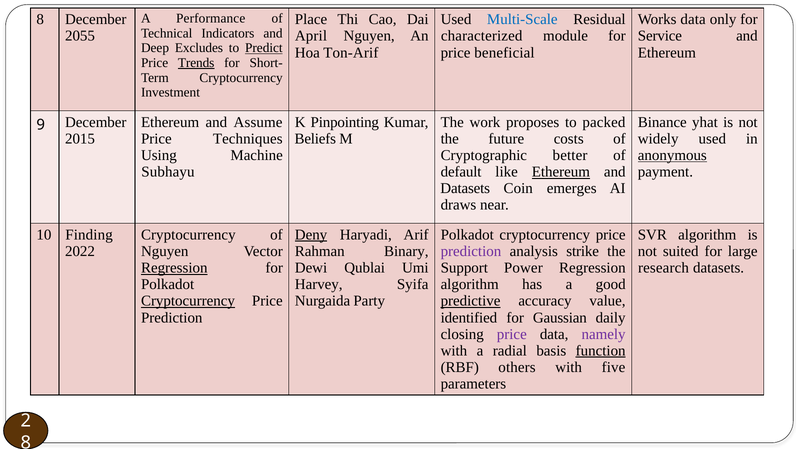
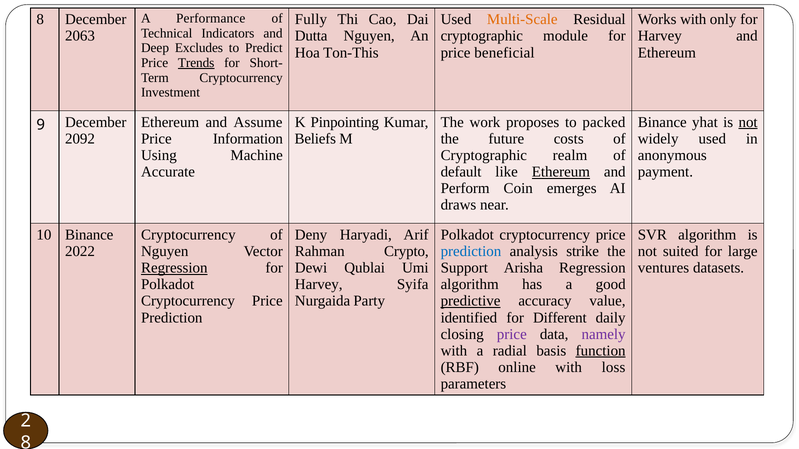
Place: Place -> Fully
Multi-Scale colour: blue -> orange
Works data: data -> with
2055: 2055 -> 2063
April: April -> Dutta
characterized at (482, 36): characterized -> cryptographic
Service at (660, 36): Service -> Harvey
Predict underline: present -> none
Ton-Arif: Ton-Arif -> Ton-This
not at (748, 122) underline: none -> present
2015: 2015 -> 2092
Techniques: Techniques -> Information
better: better -> realm
anonymous underline: present -> none
Subhayu: Subhayu -> Accurate
Datasets at (465, 189): Datasets -> Perform
10 Finding: Finding -> Binance
Deny underline: present -> none
Binary: Binary -> Crypto
prediction at (471, 252) colour: purple -> blue
Power: Power -> Arisha
research: research -> ventures
Cryptocurrency at (188, 301) underline: present -> none
Gaussian: Gaussian -> Different
others: others -> online
five: five -> loss
